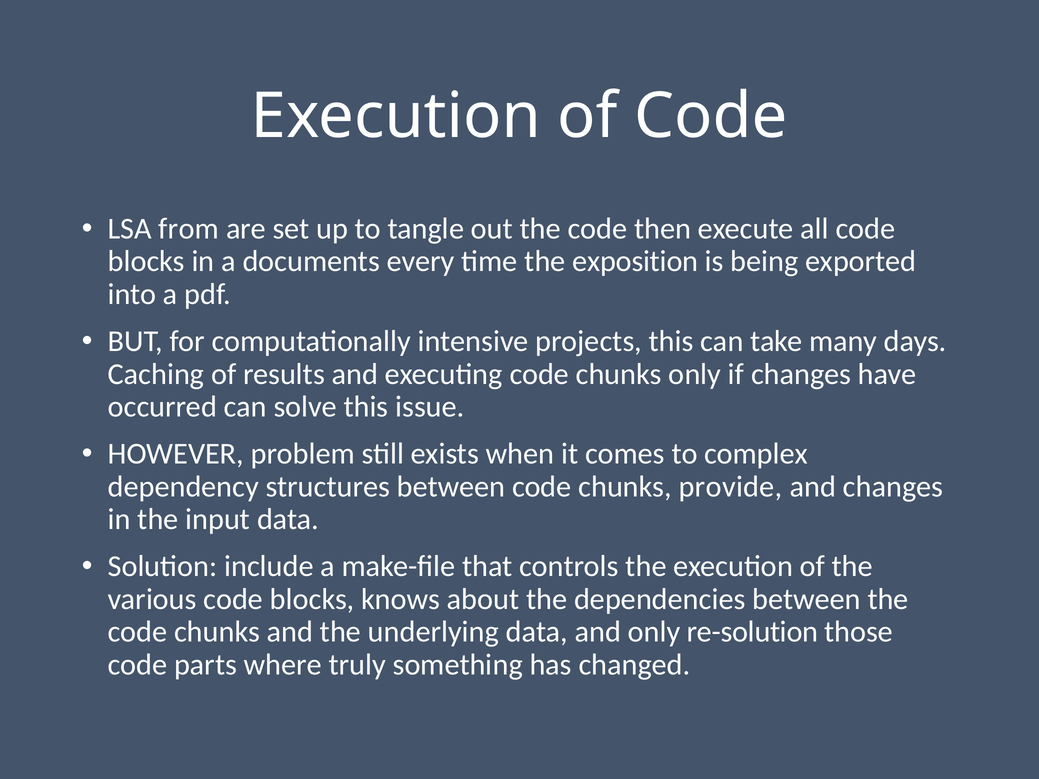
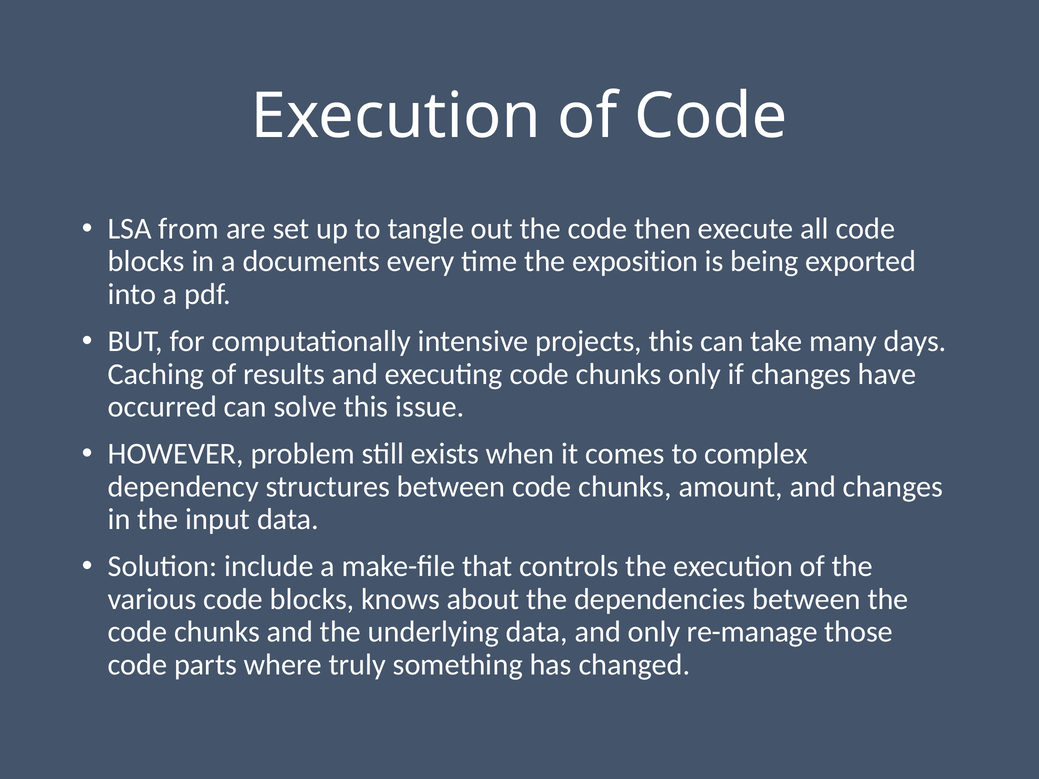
provide: provide -> amount
re-solution: re-solution -> re-manage
